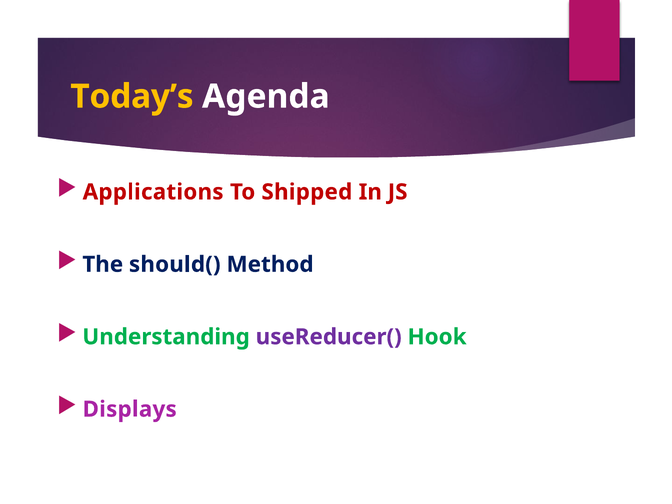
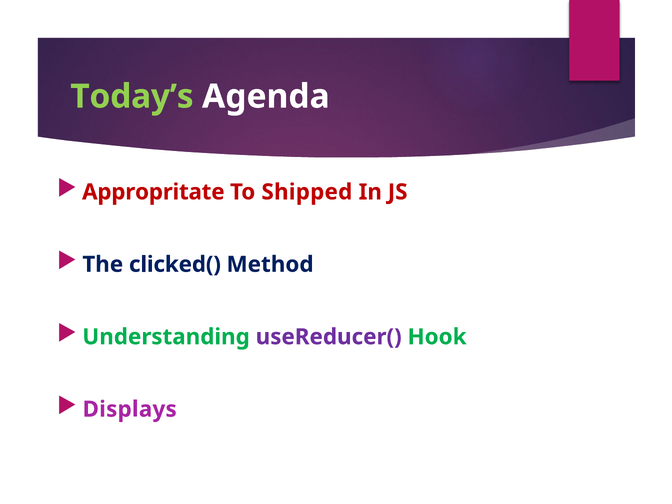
Today’s colour: yellow -> light green
Applications: Applications -> Appropritate
should(: should( -> clicked(
